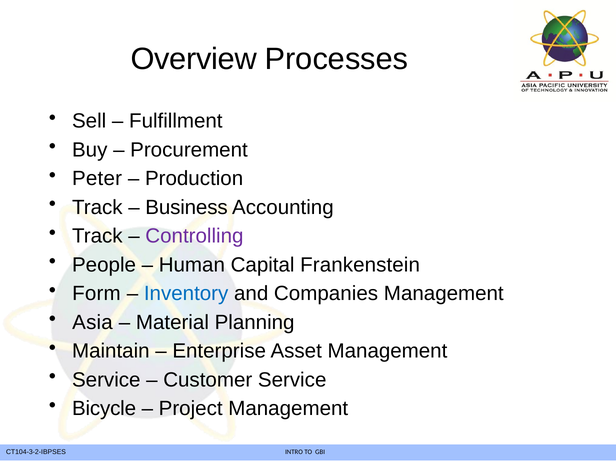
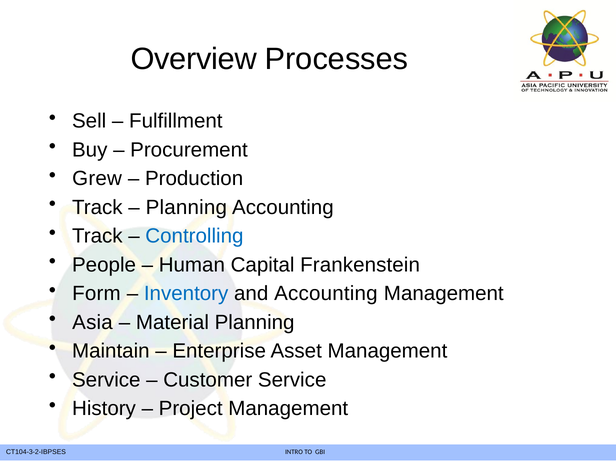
Peter: Peter -> Grew
Business at (187, 207): Business -> Planning
Controlling colour: purple -> blue
and Companies: Companies -> Accounting
Bicycle: Bicycle -> History
